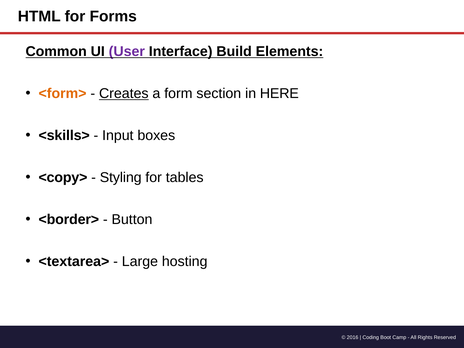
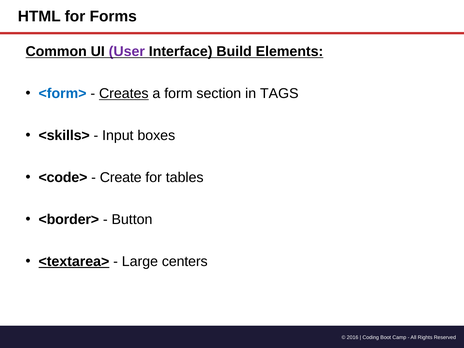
<form> colour: orange -> blue
HERE: HERE -> TAGS
<copy>: <copy> -> <code>
Styling: Styling -> Create
<textarea> underline: none -> present
hosting: hosting -> centers
